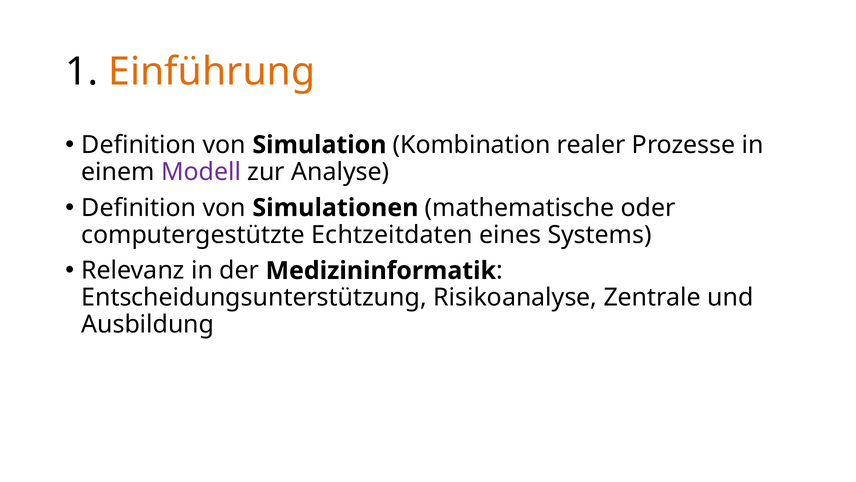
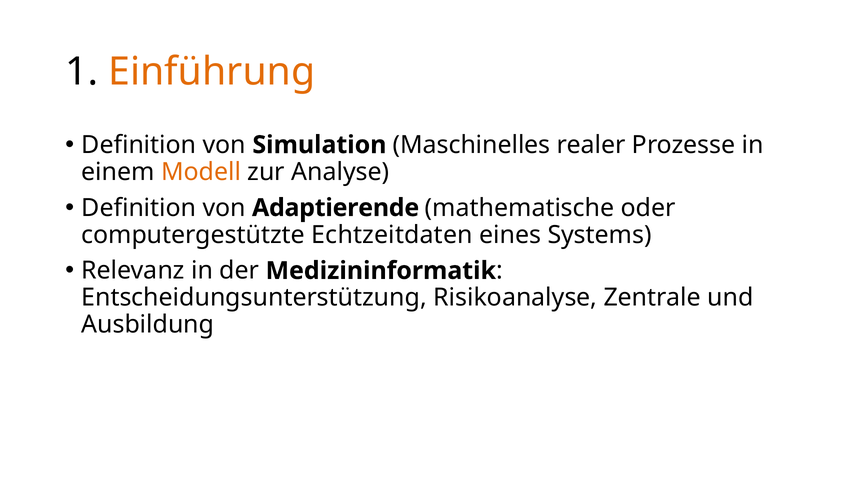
Kombination: Kombination -> Maschinelles
Modell colour: purple -> orange
Simulationen: Simulationen -> Adaptierende
